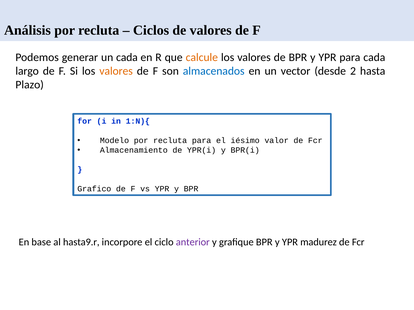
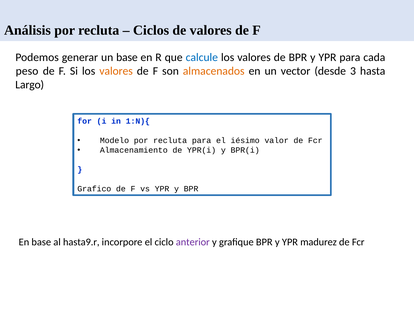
un cada: cada -> base
calcule colour: orange -> blue
largo: largo -> peso
almacenados colour: blue -> orange
2: 2 -> 3
Plazo: Plazo -> Largo
